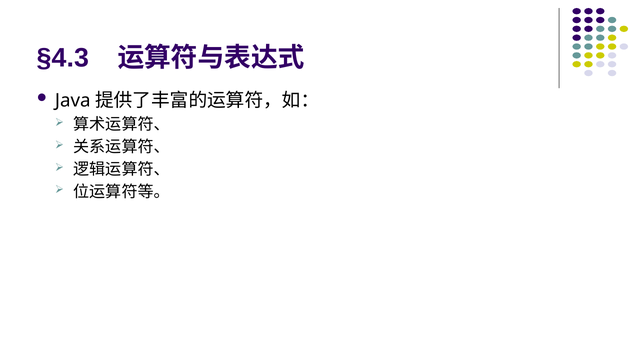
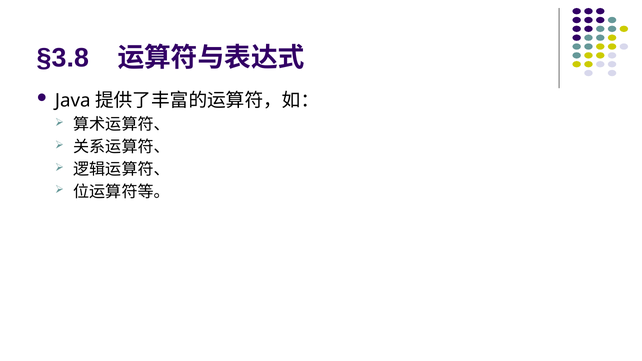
§4.3: §4.3 -> §3.8
